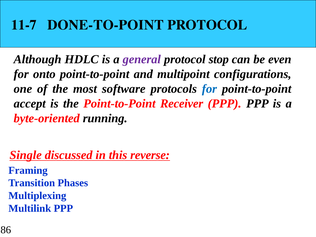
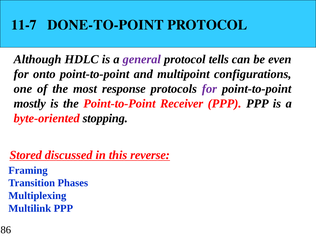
stop: stop -> tells
software: software -> response
for at (209, 89) colour: blue -> purple
accept: accept -> mostly
running: running -> stopping
Single: Single -> Stored
